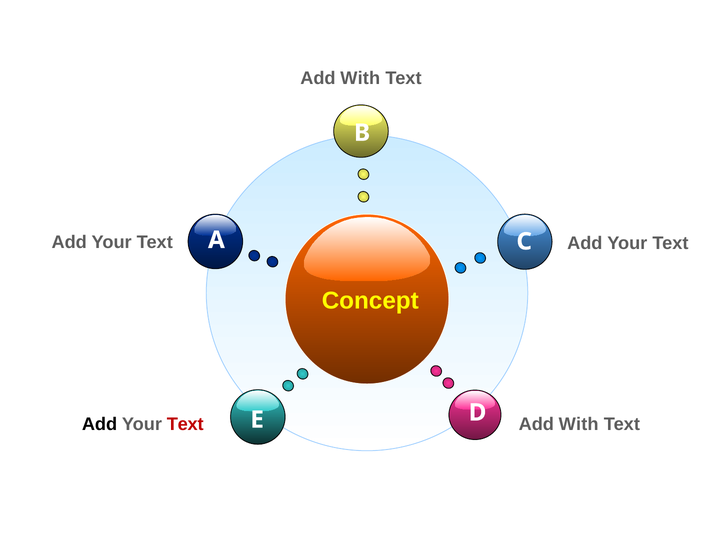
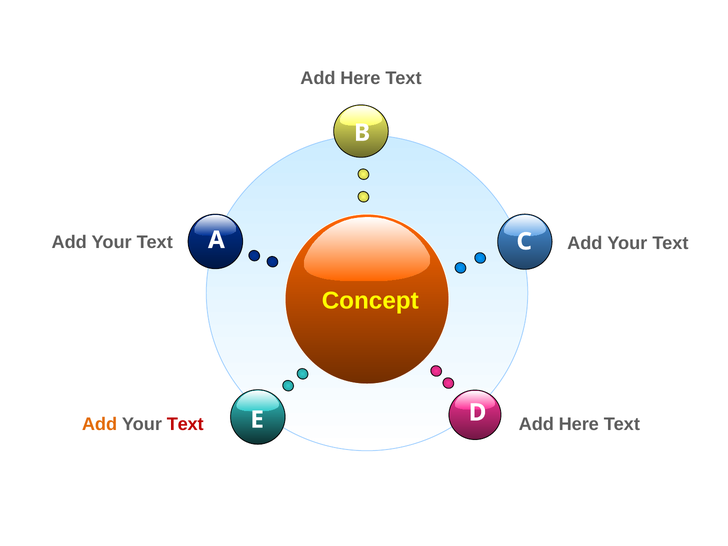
With at (360, 78): With -> Here
Add at (100, 424) colour: black -> orange
With at (579, 424): With -> Here
